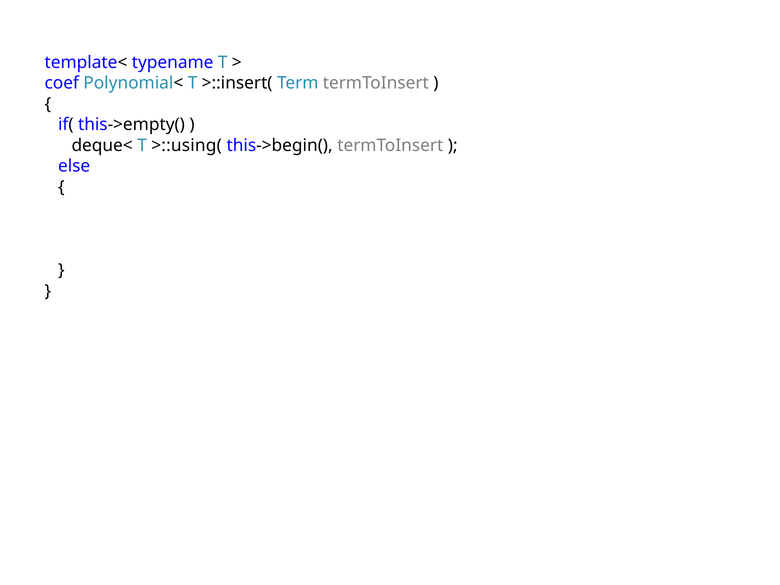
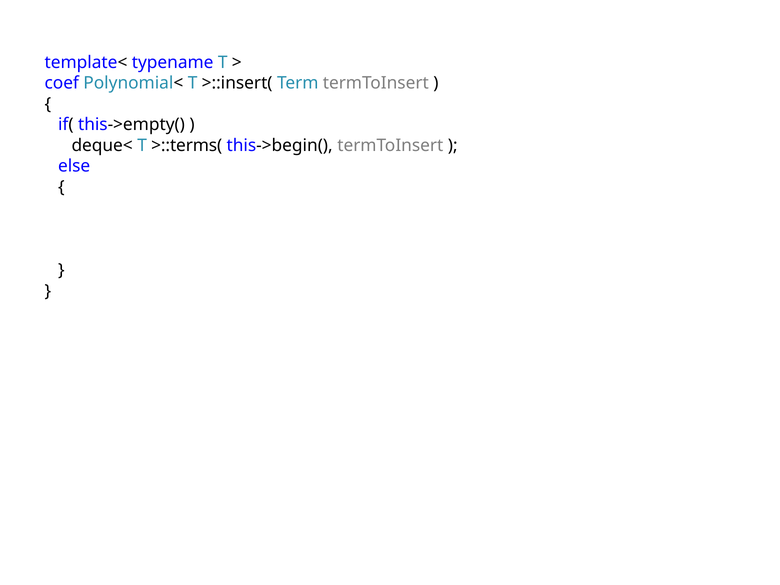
>::using(: >::using( -> >::terms(
